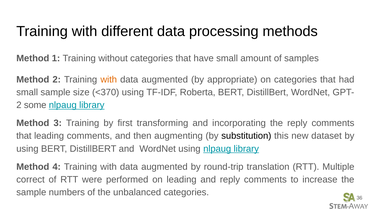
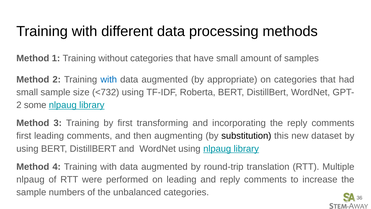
with at (109, 79) colour: orange -> blue
<370: <370 -> <732
that at (24, 136): that -> first
correct at (31, 179): correct -> nlpaug
